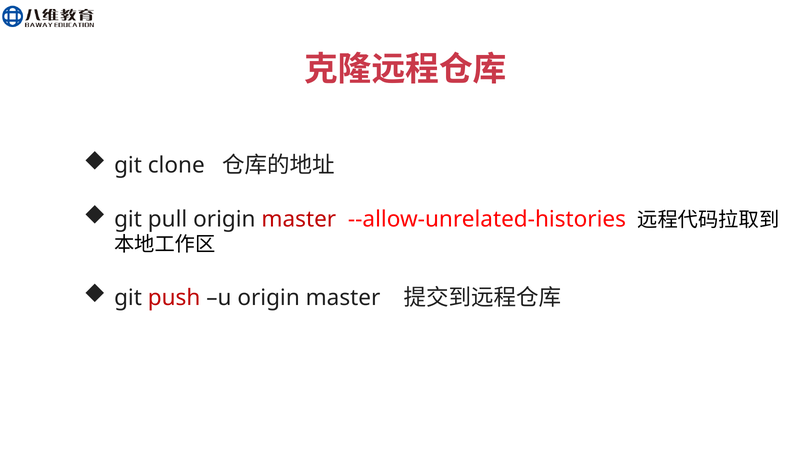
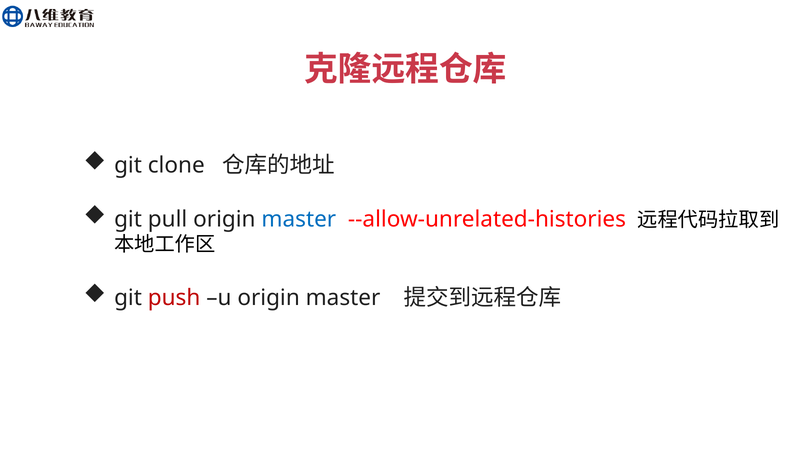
master at (299, 219) colour: red -> blue
